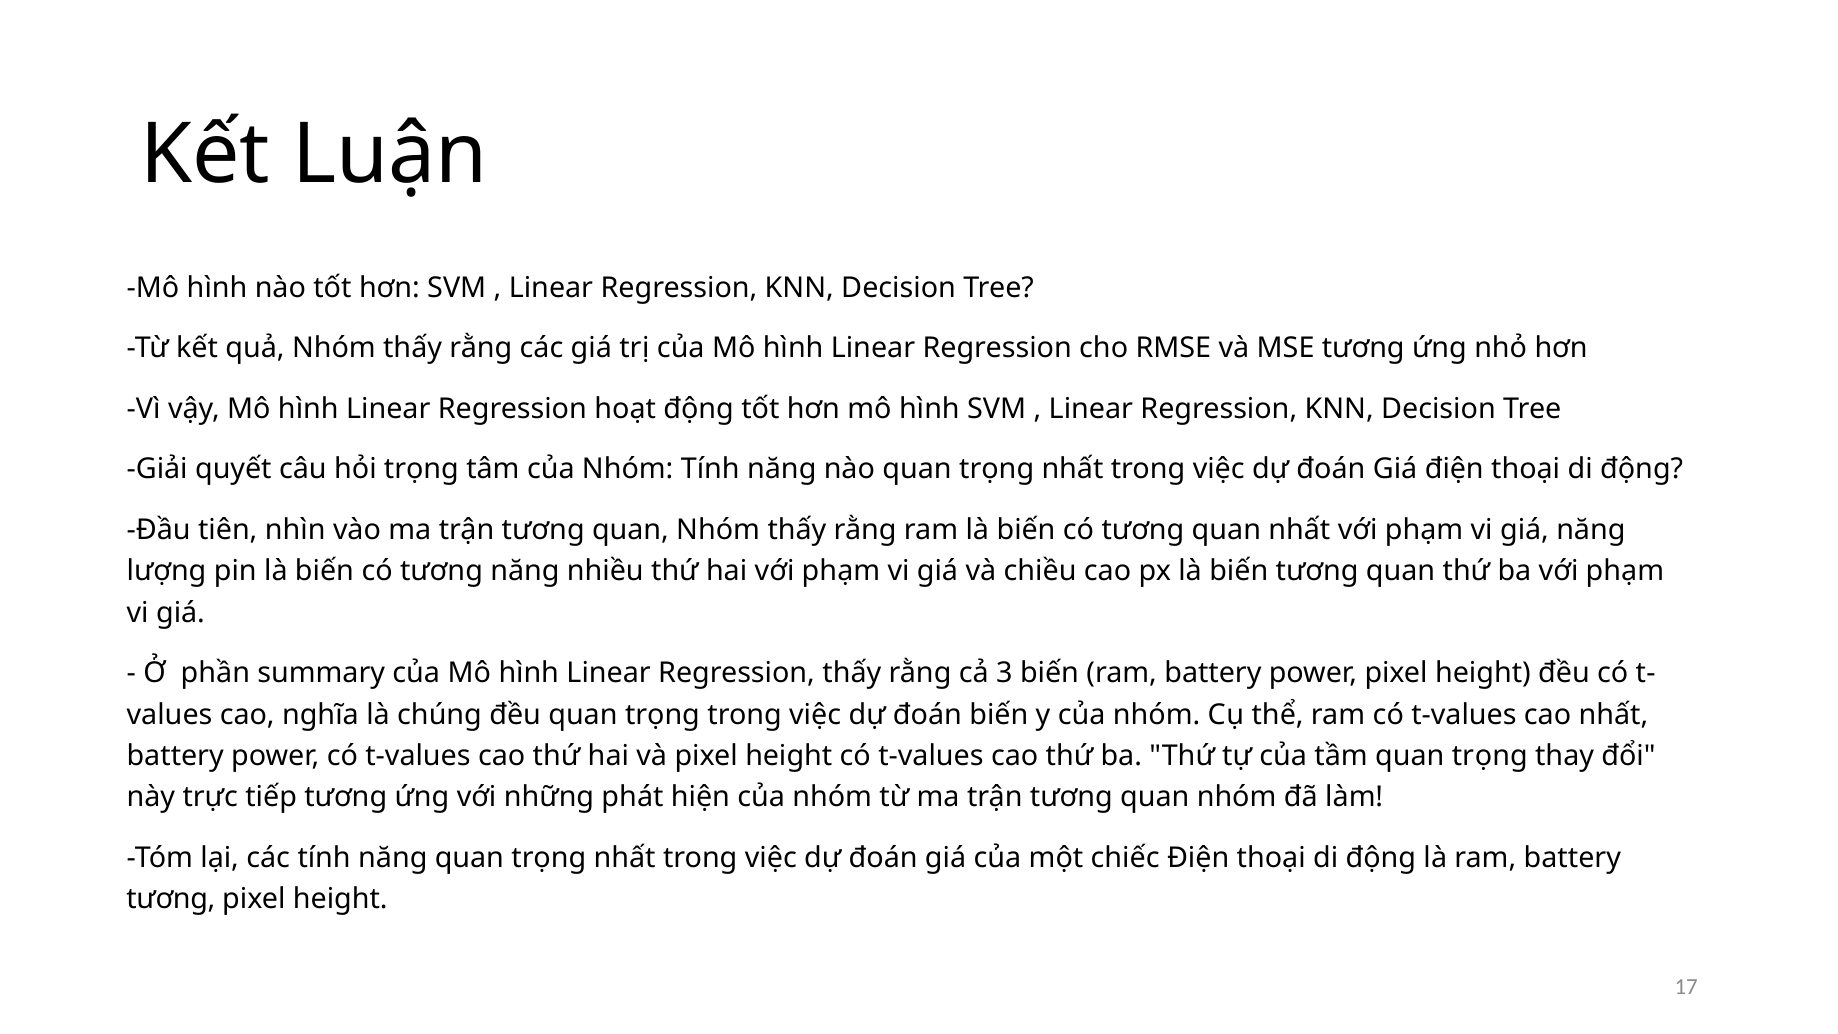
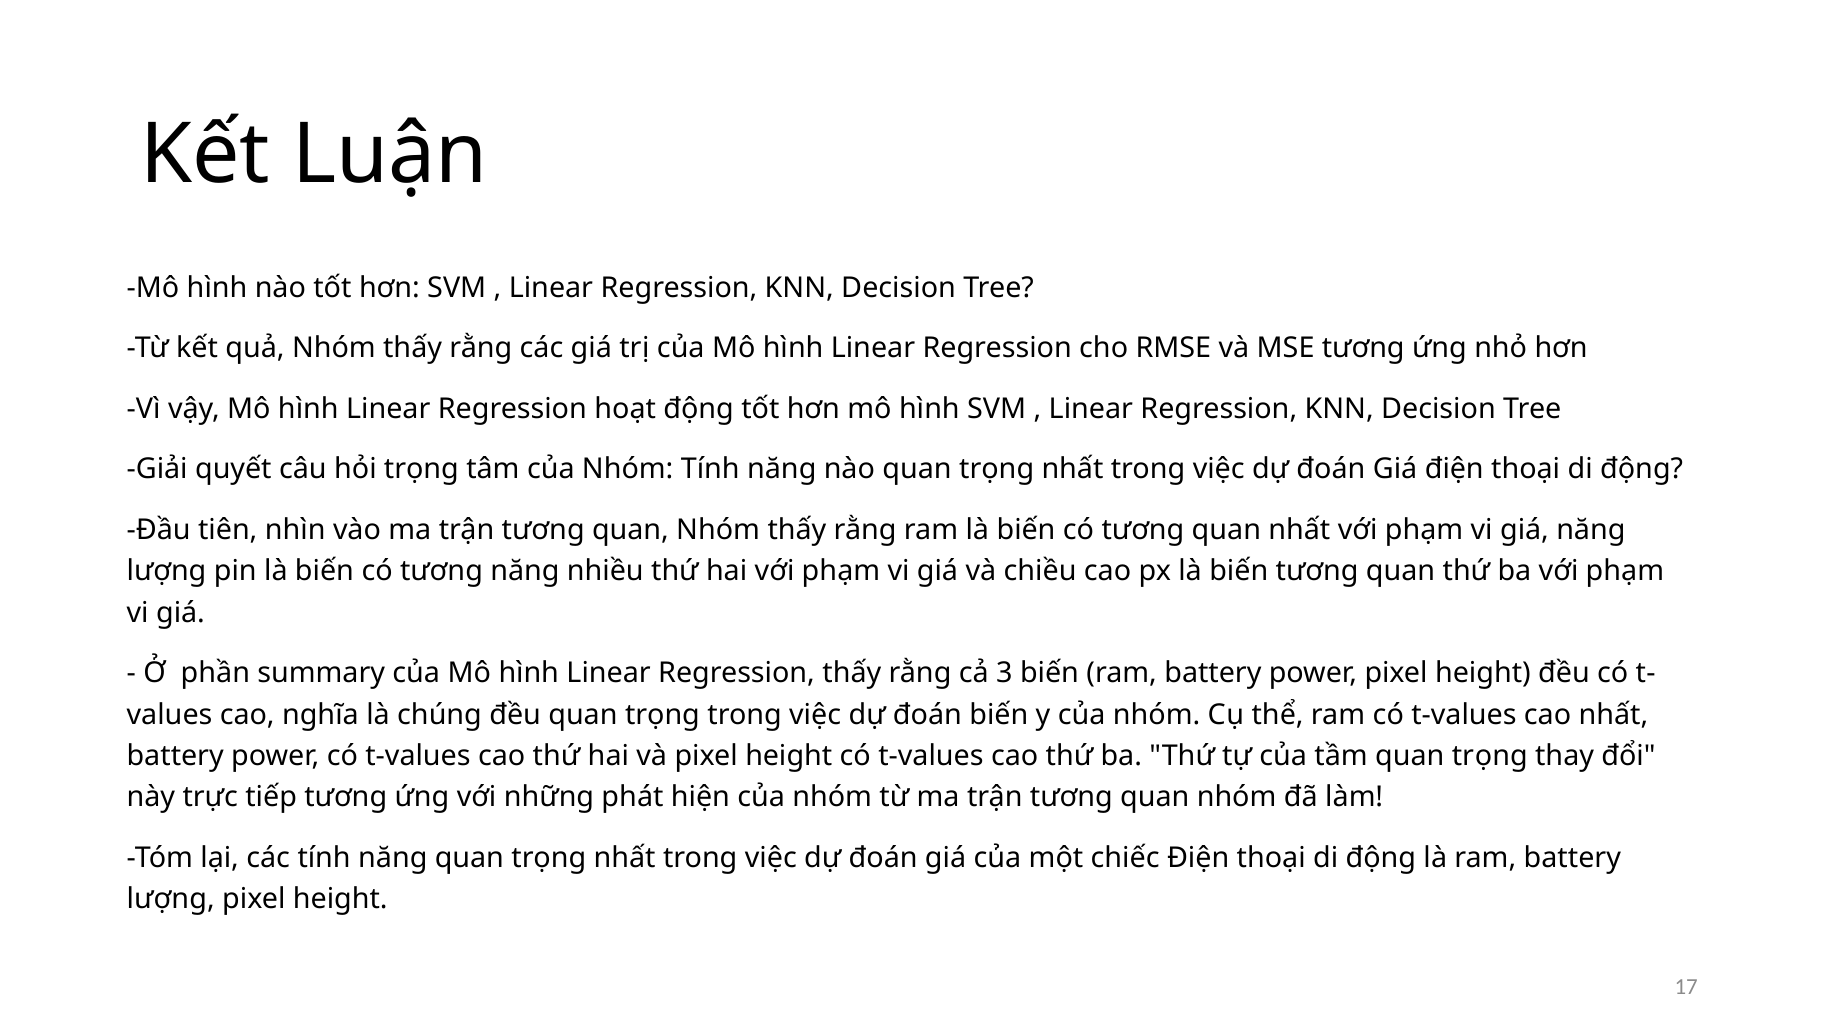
tương at (171, 899): tương -> lượng
